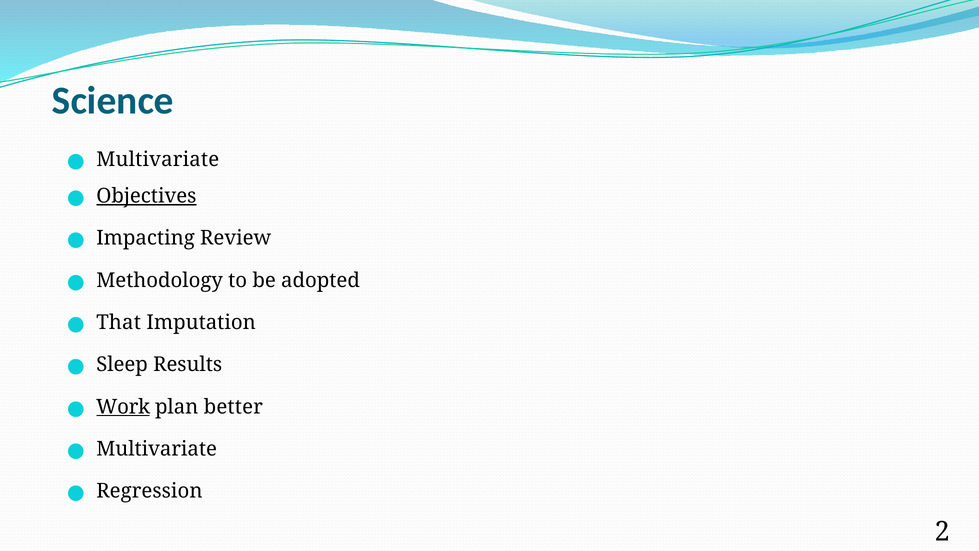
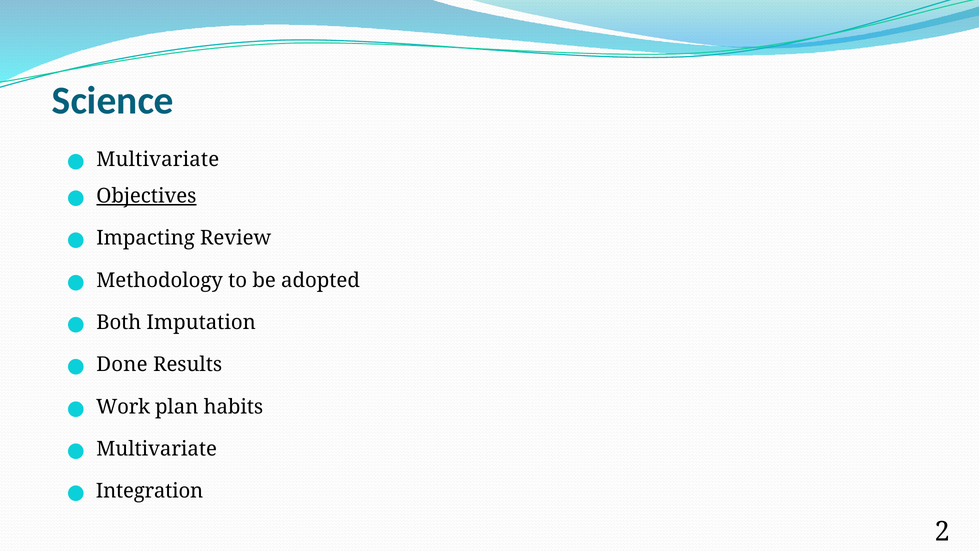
That: That -> Both
Sleep: Sleep -> Done
Work underline: present -> none
better: better -> habits
Regression: Regression -> Integration
